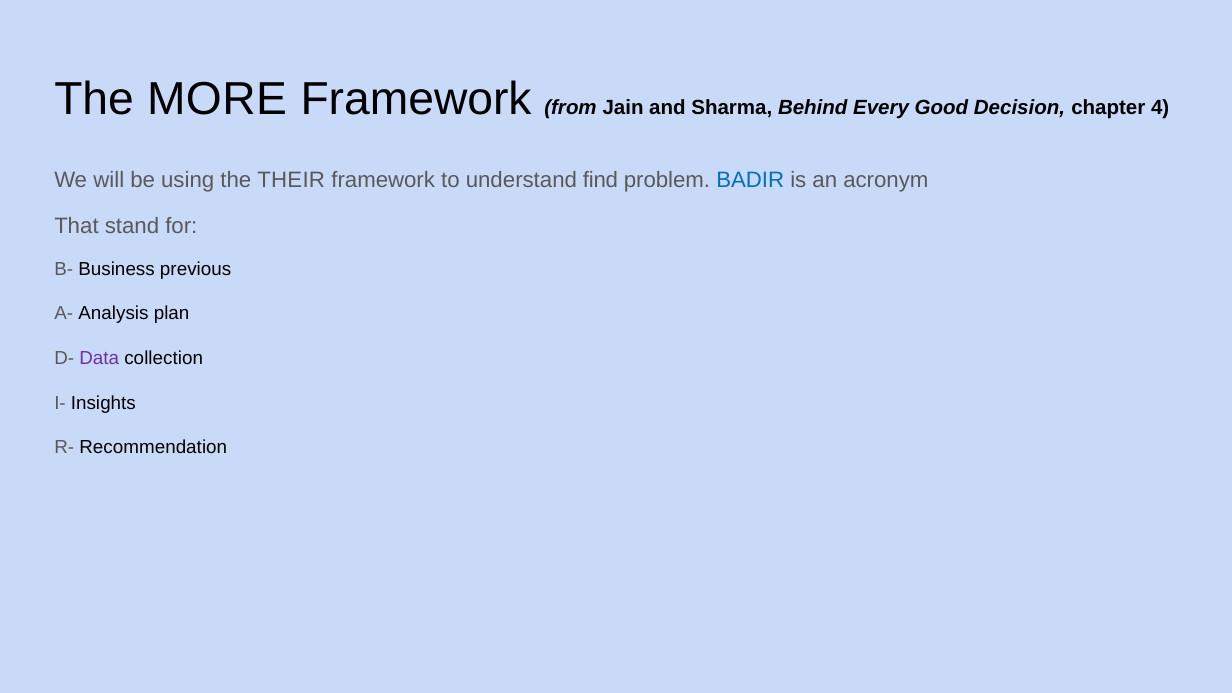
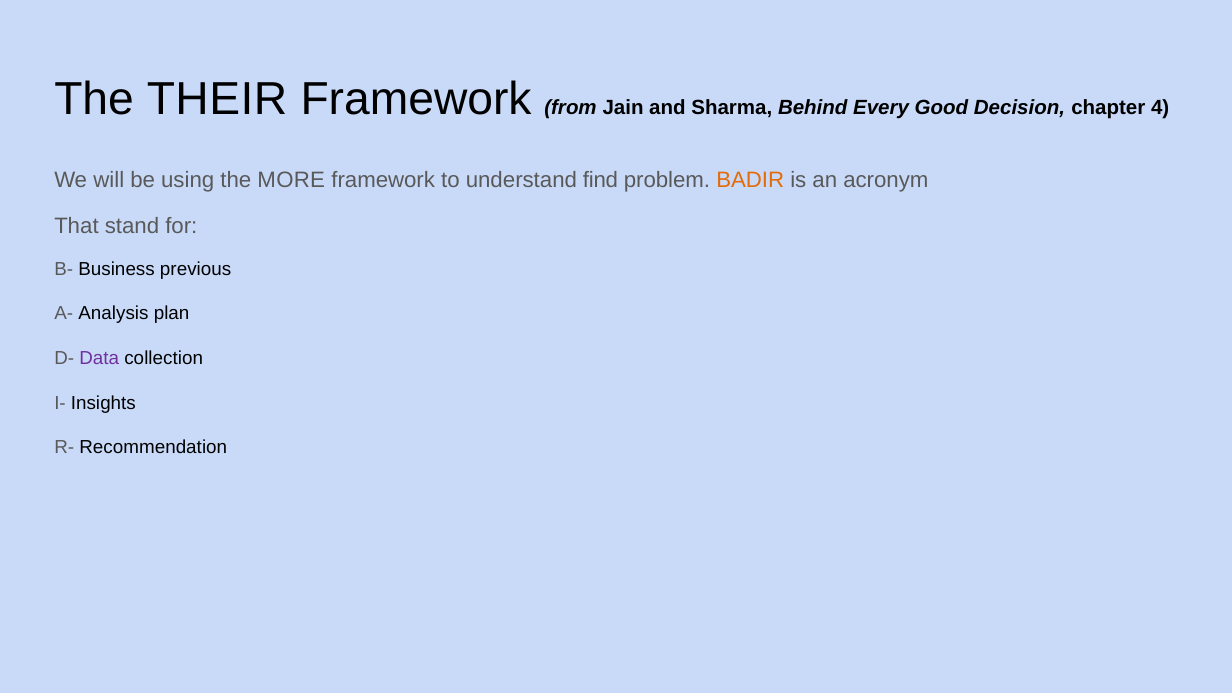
MORE: MORE -> THEIR
THEIR: THEIR -> MORE
BADIR colour: blue -> orange
